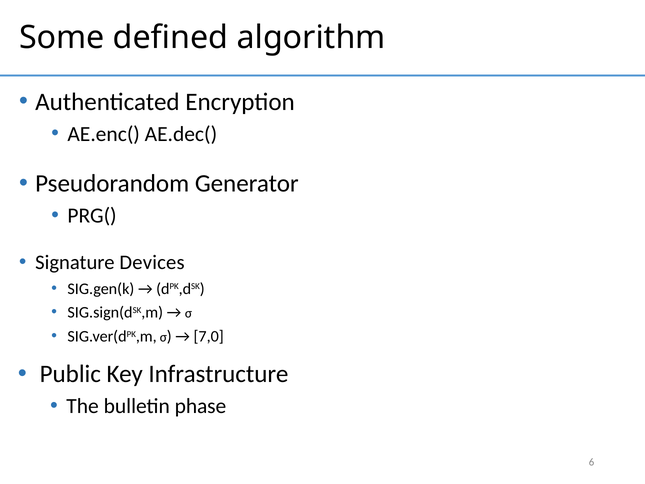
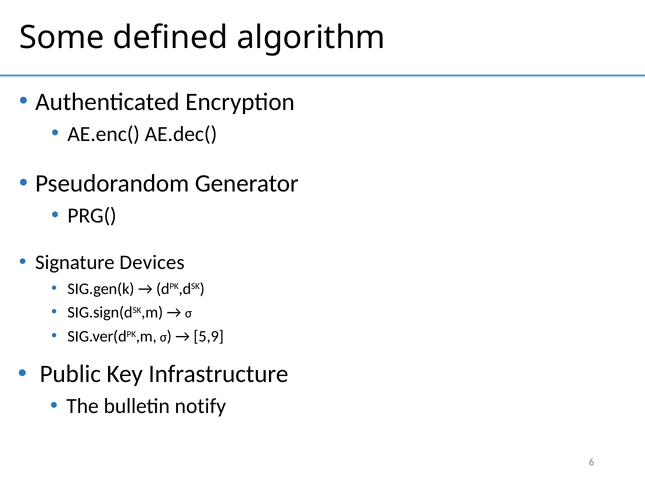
7,0: 7,0 -> 5,9
phase: phase -> notify
